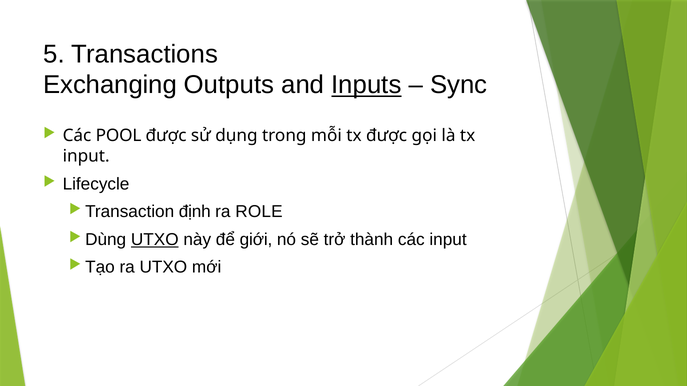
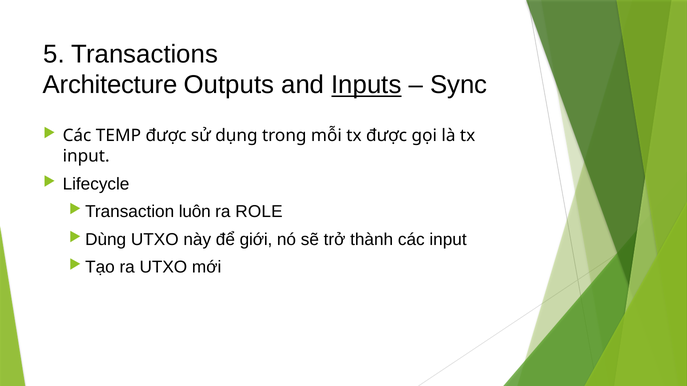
Exchanging: Exchanging -> Architecture
POOL: POOL -> TEMP
định: định -> luôn
UTXO at (155, 240) underline: present -> none
